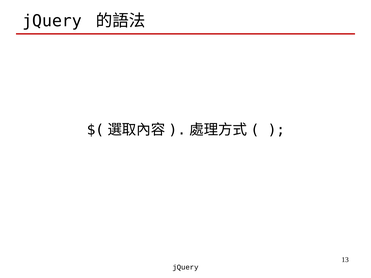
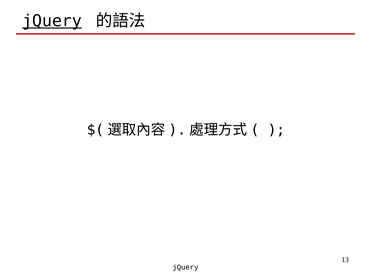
jQuery at (52, 21) underline: none -> present
